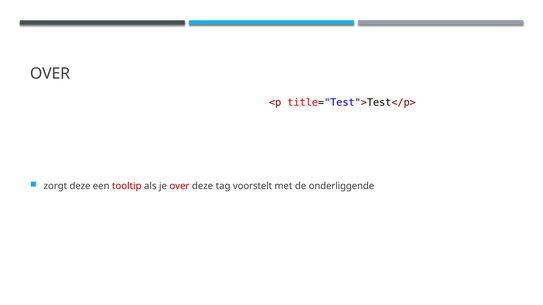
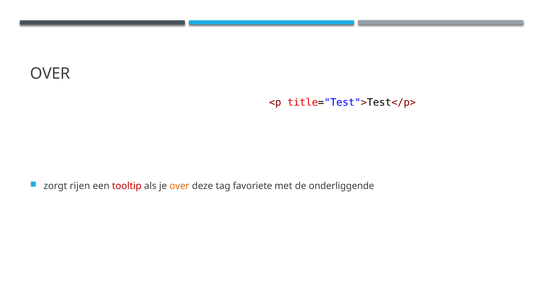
zorgt deze: deze -> rijen
over at (179, 186) colour: red -> orange
voorstelt: voorstelt -> favoriete
